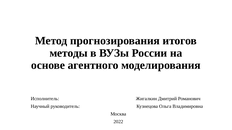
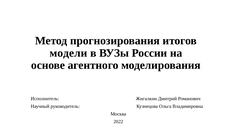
методы: методы -> модели
